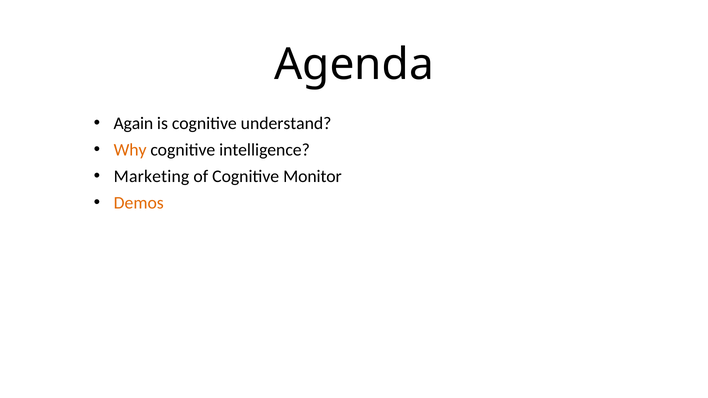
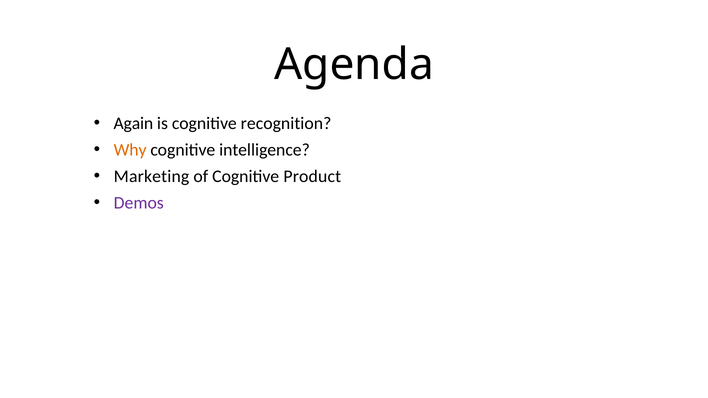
understand: understand -> recognition
Monitor: Monitor -> Product
Demos colour: orange -> purple
